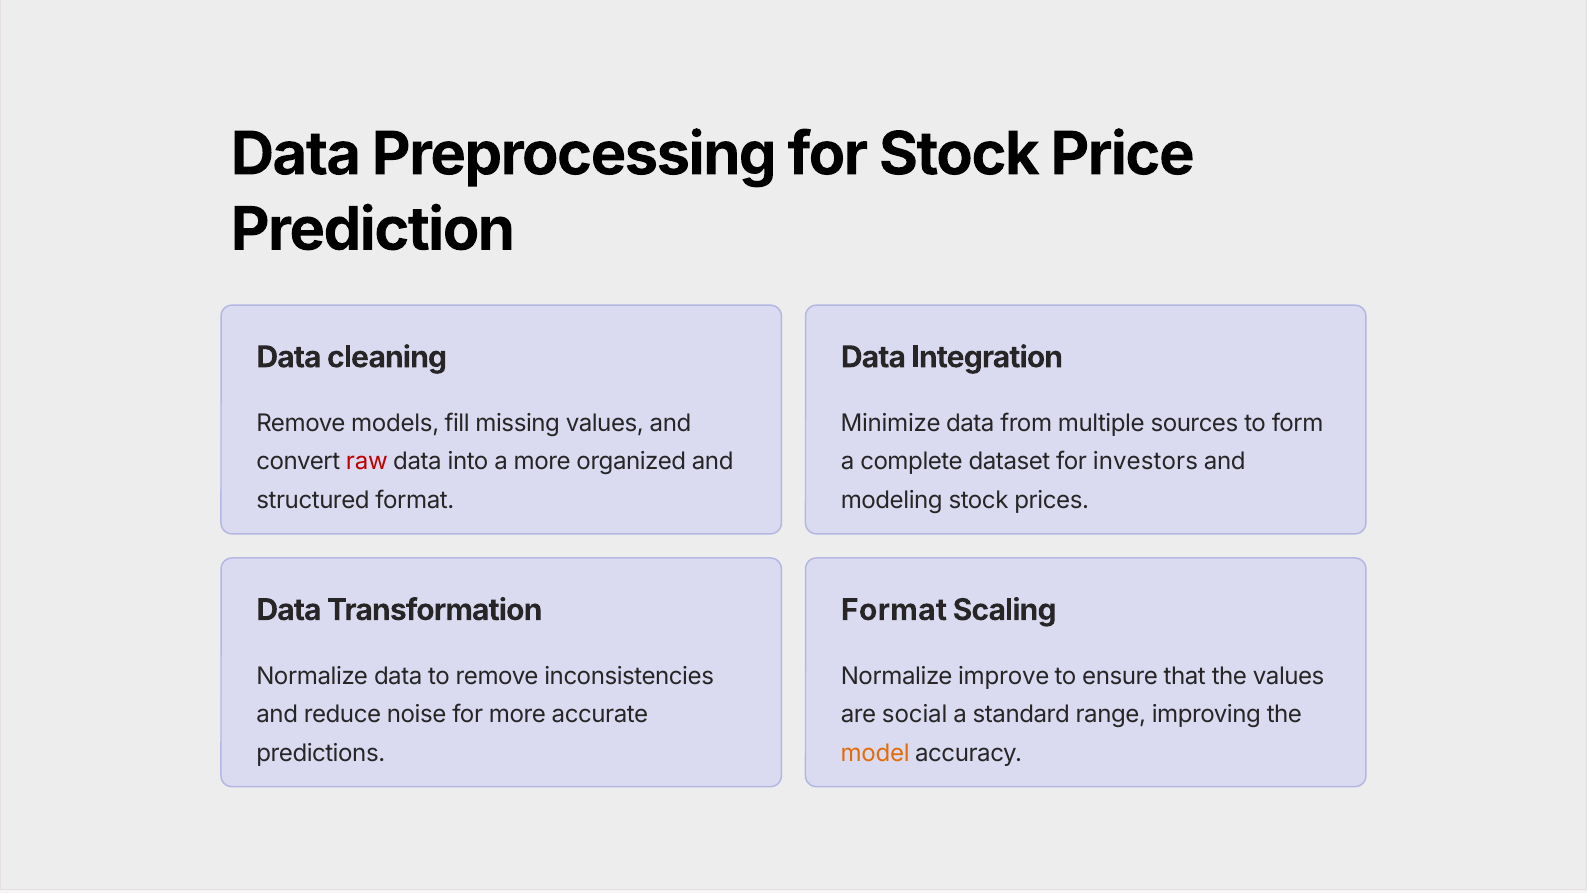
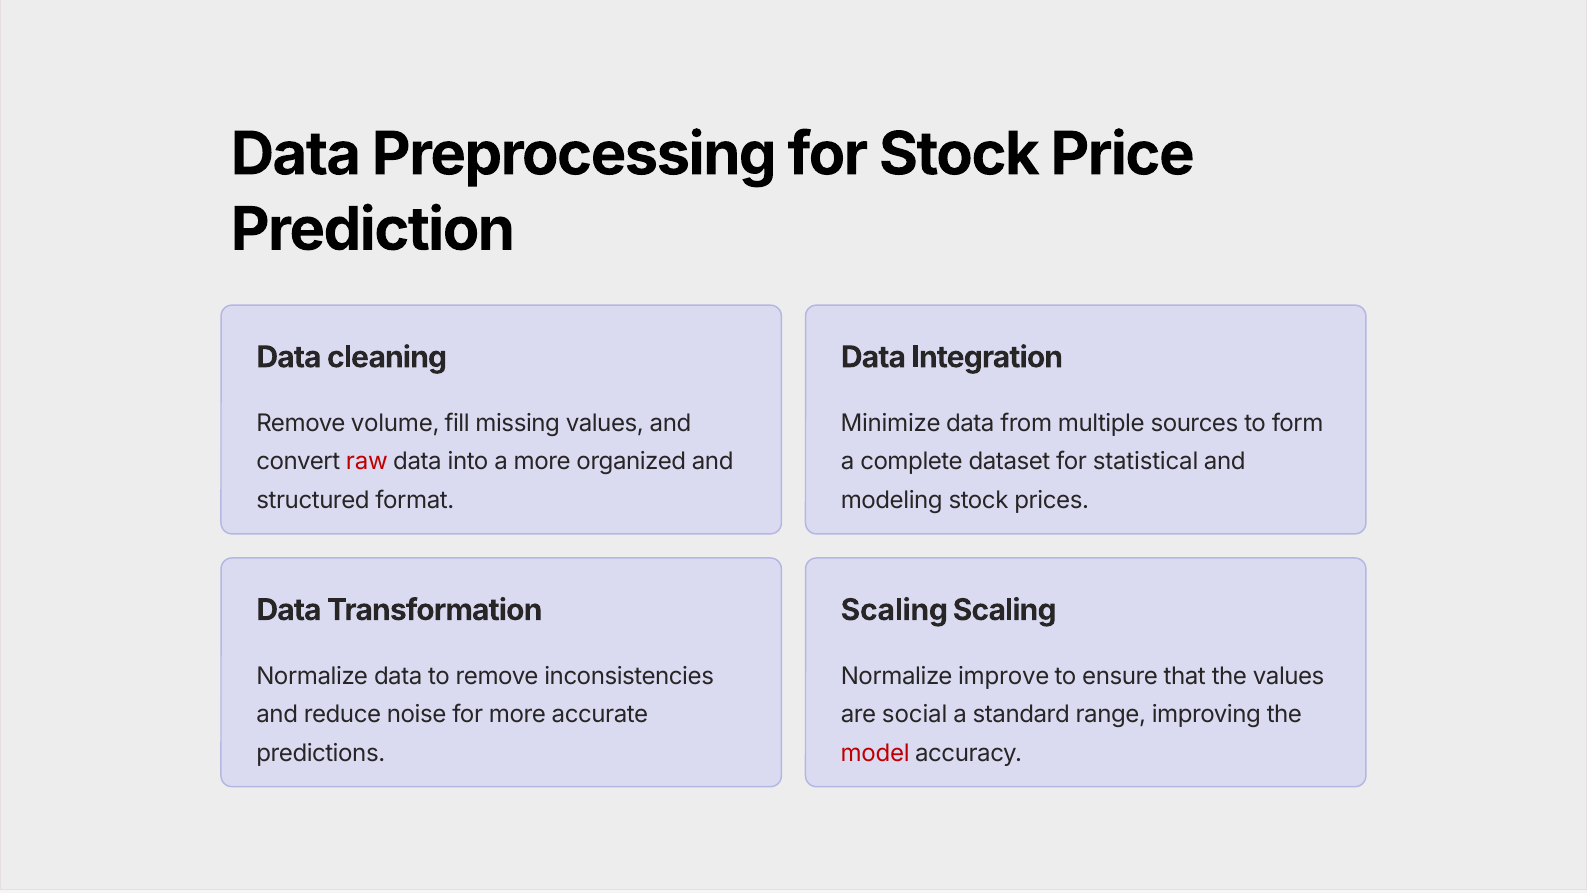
models: models -> volume
investors: investors -> statistical
Format at (894, 610): Format -> Scaling
model colour: orange -> red
